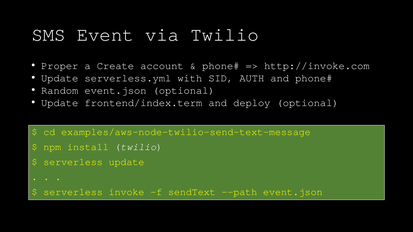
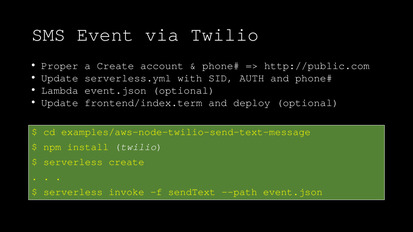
http://invoke.com: http://invoke.com -> http://public.com
Random: Random -> Lambda
serverless update: update -> create
